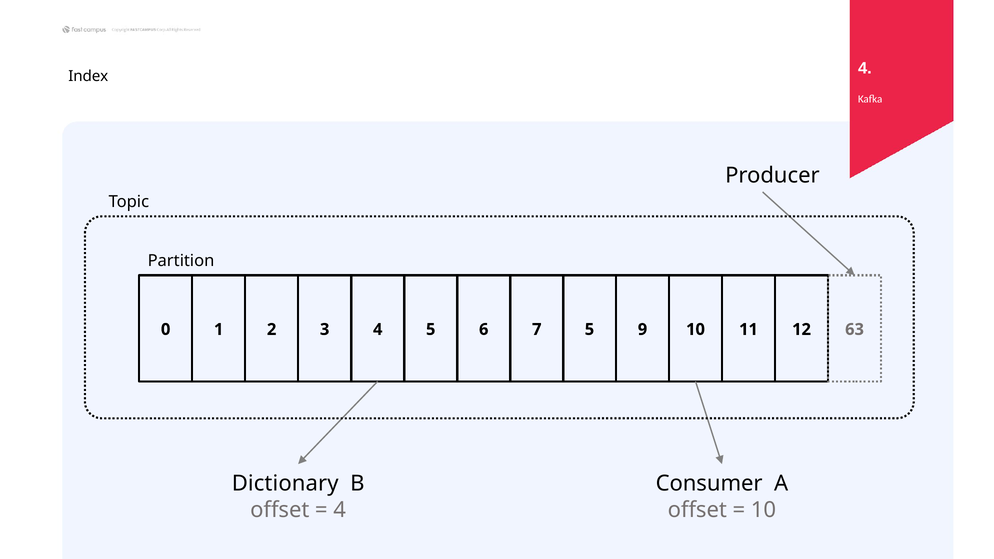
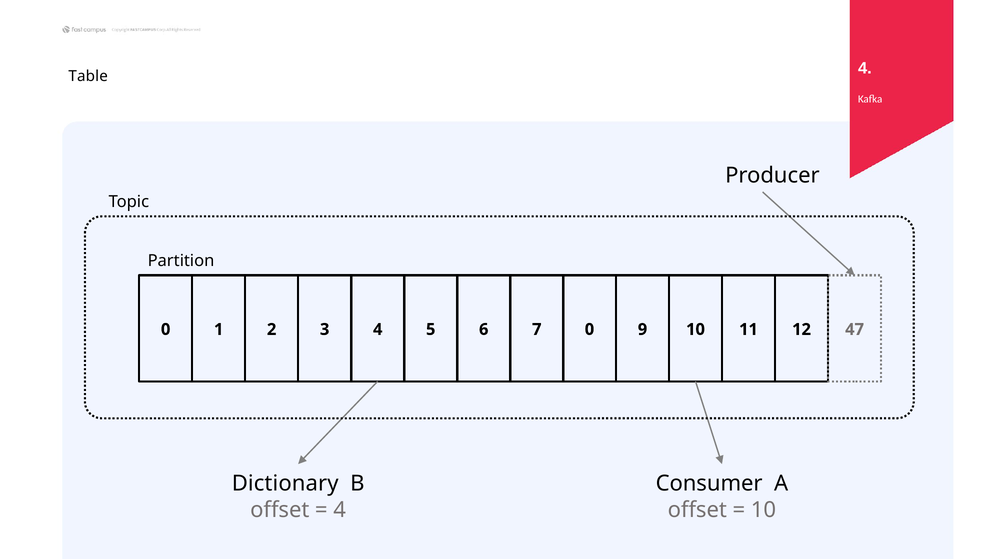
Index: Index -> Table
7 5: 5 -> 0
63: 63 -> 47
